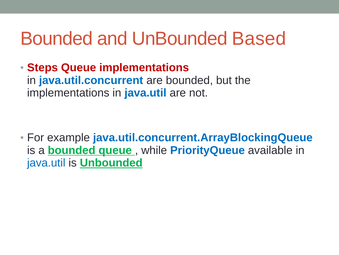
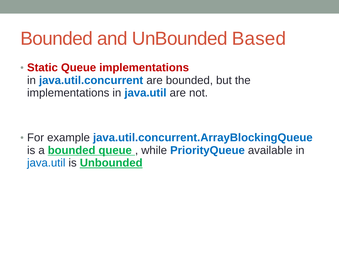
Steps: Steps -> Static
